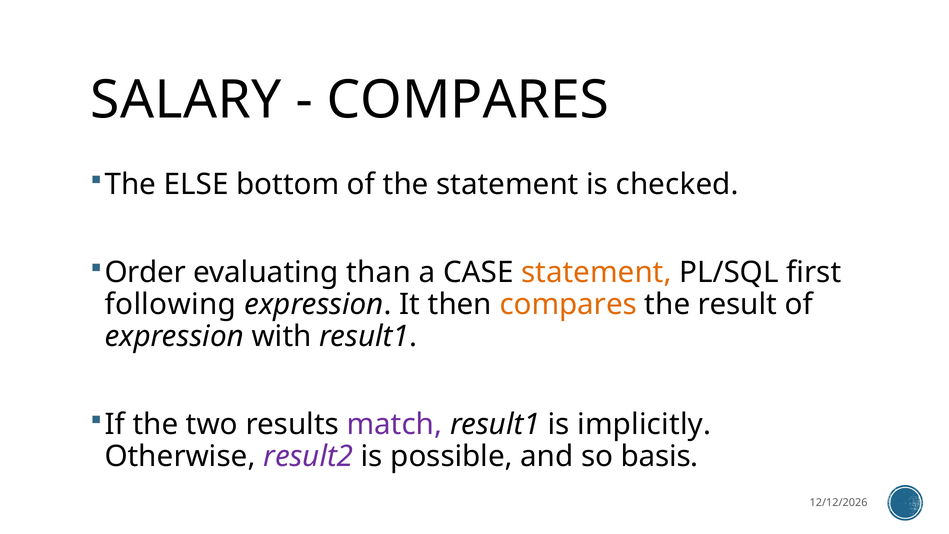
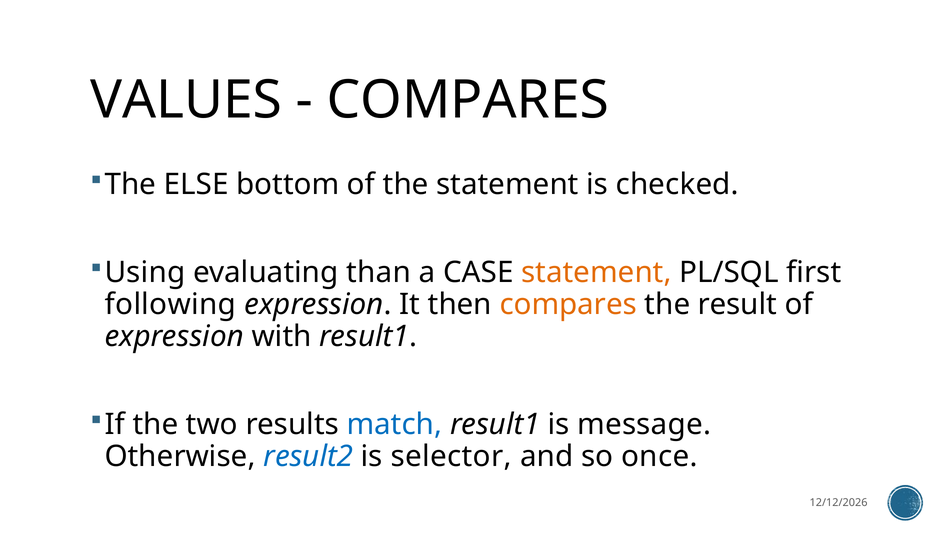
SALARY: SALARY -> VALUES
Order: Order -> Using
match colour: purple -> blue
implicitly: implicitly -> message
result2 colour: purple -> blue
possible: possible -> selector
basis: basis -> once
